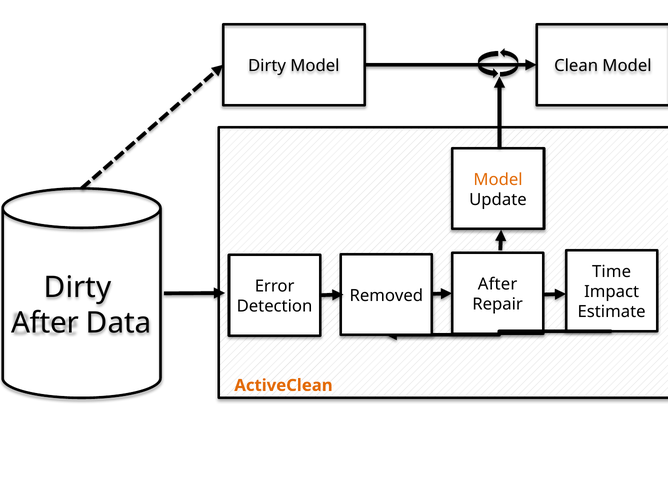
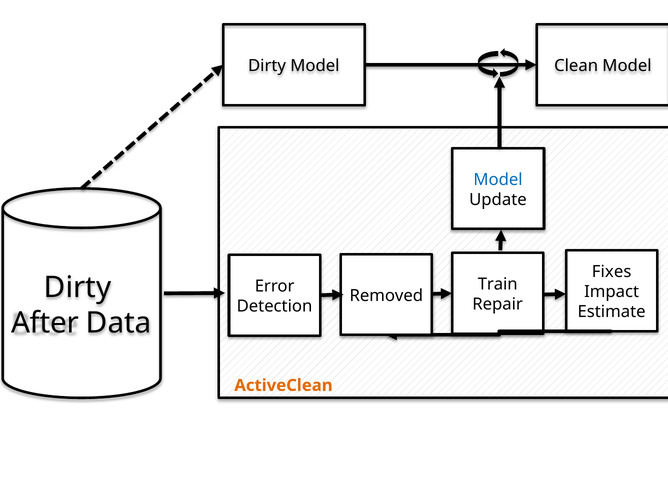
Model at (498, 180) colour: orange -> blue
Time: Time -> Fixes
After at (498, 284): After -> Train
